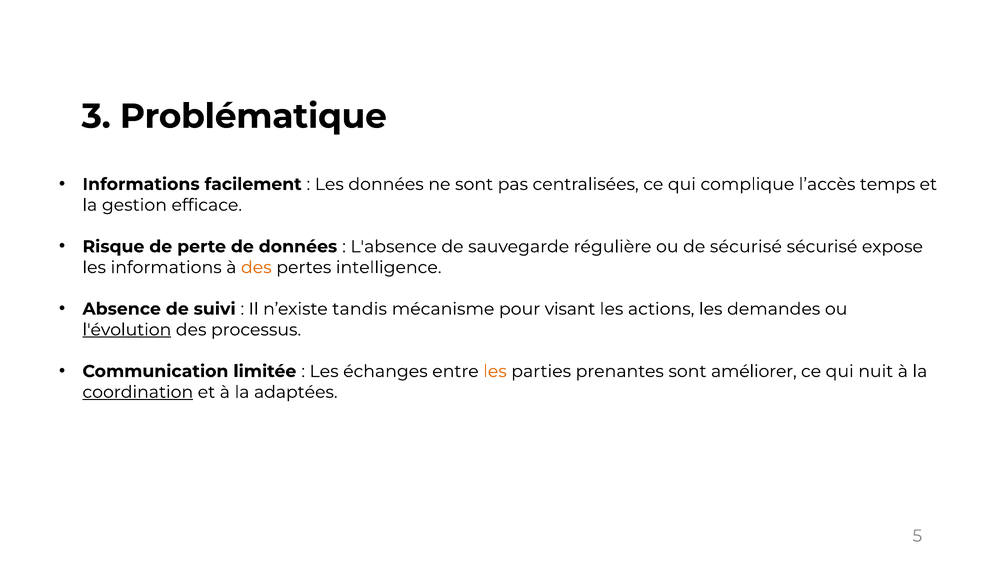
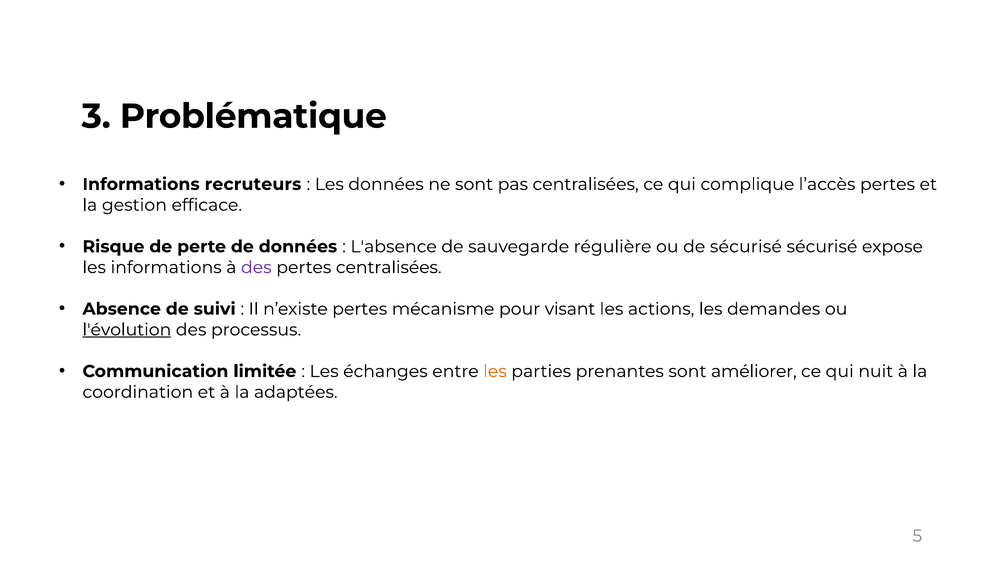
facilement: facilement -> recruteurs
l’accès temps: temps -> pertes
des at (256, 267) colour: orange -> purple
pertes intelligence: intelligence -> centralisées
n’existe tandis: tandis -> pertes
coordination underline: present -> none
